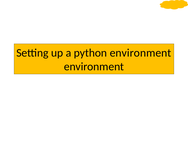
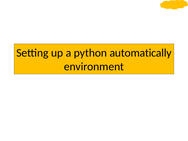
python environment: environment -> automatically
